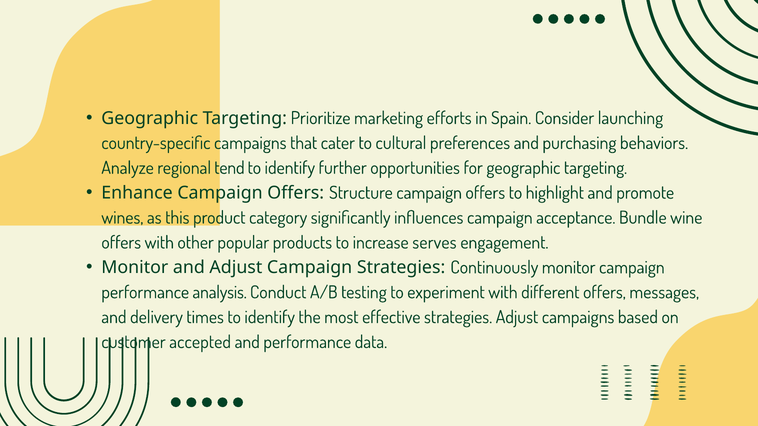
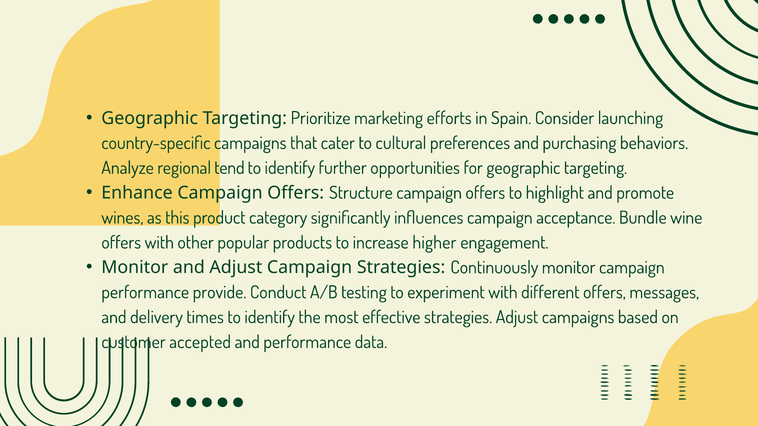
serves: serves -> higher
analysis: analysis -> provide
